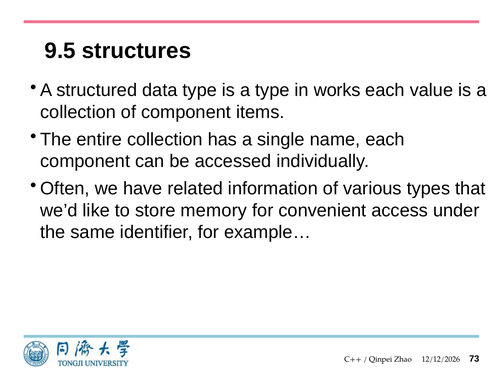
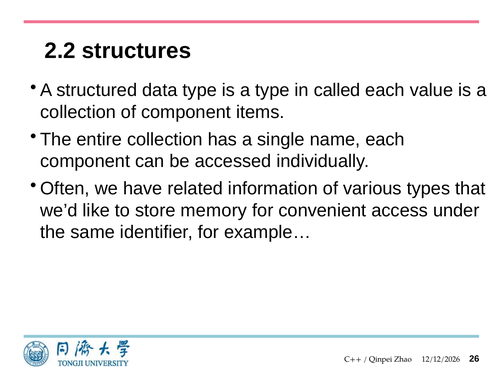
9.5: 9.5 -> 2.2
works: works -> called
73: 73 -> 26
